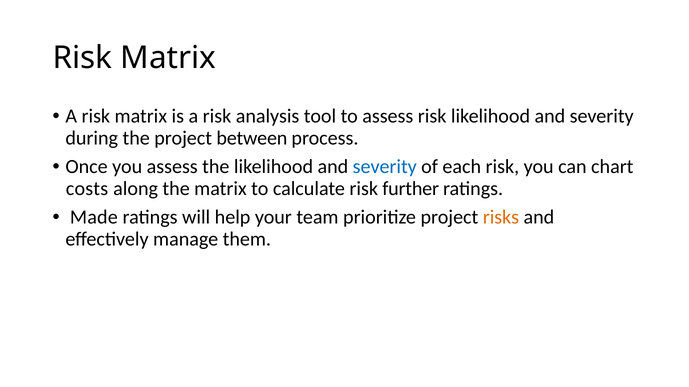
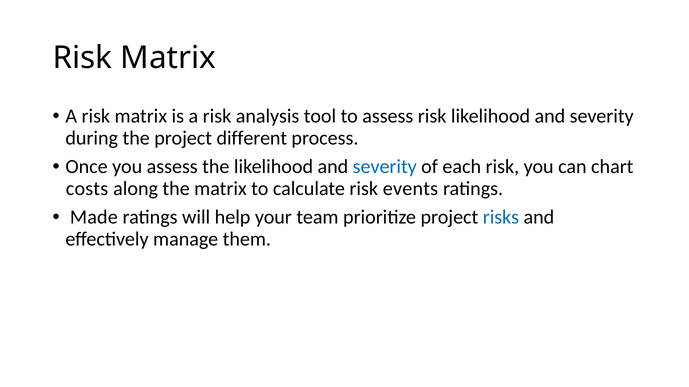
between: between -> different
further: further -> events
risks colour: orange -> blue
